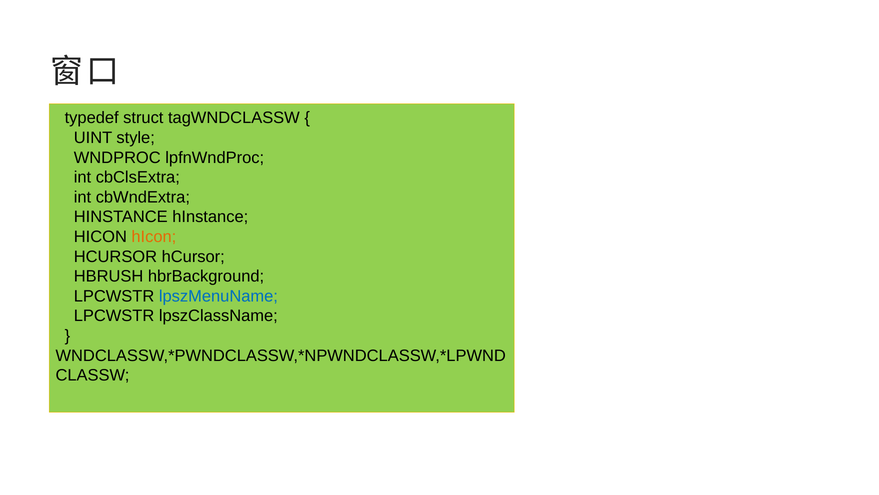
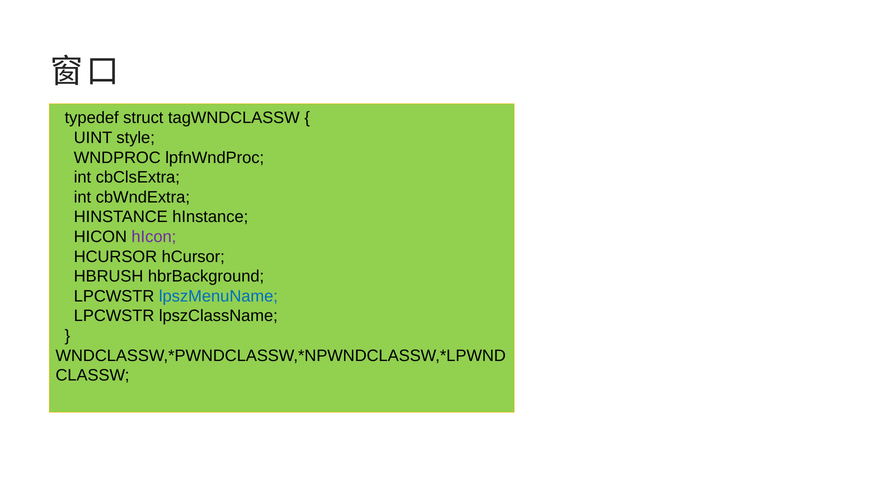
hIcon at (154, 237) colour: orange -> purple
